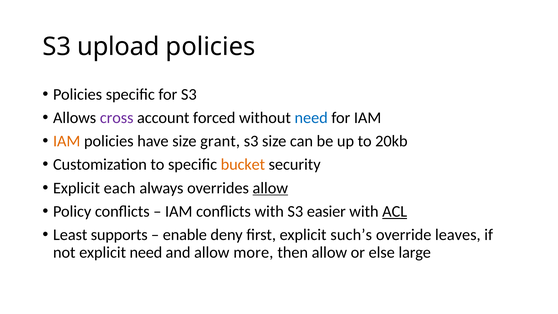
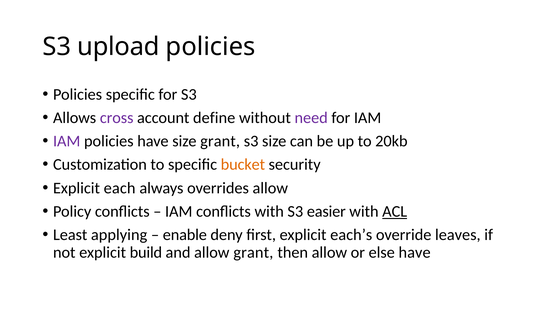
forced: forced -> define
need at (311, 118) colour: blue -> purple
IAM at (67, 141) colour: orange -> purple
allow at (270, 188) underline: present -> none
supports: supports -> applying
such’s: such’s -> each’s
explicit need: need -> build
allow more: more -> grant
else large: large -> have
